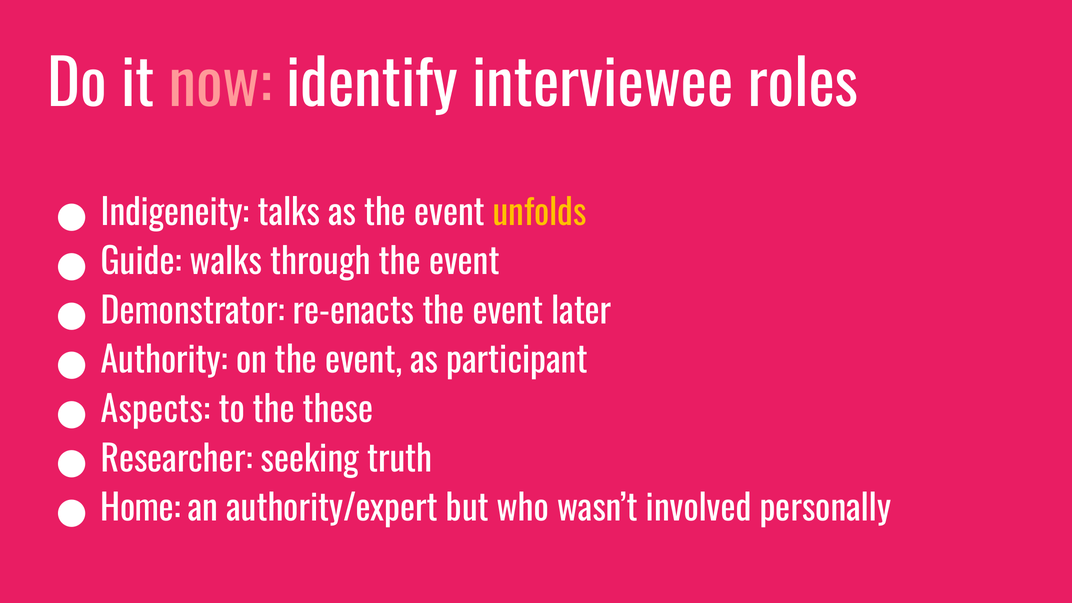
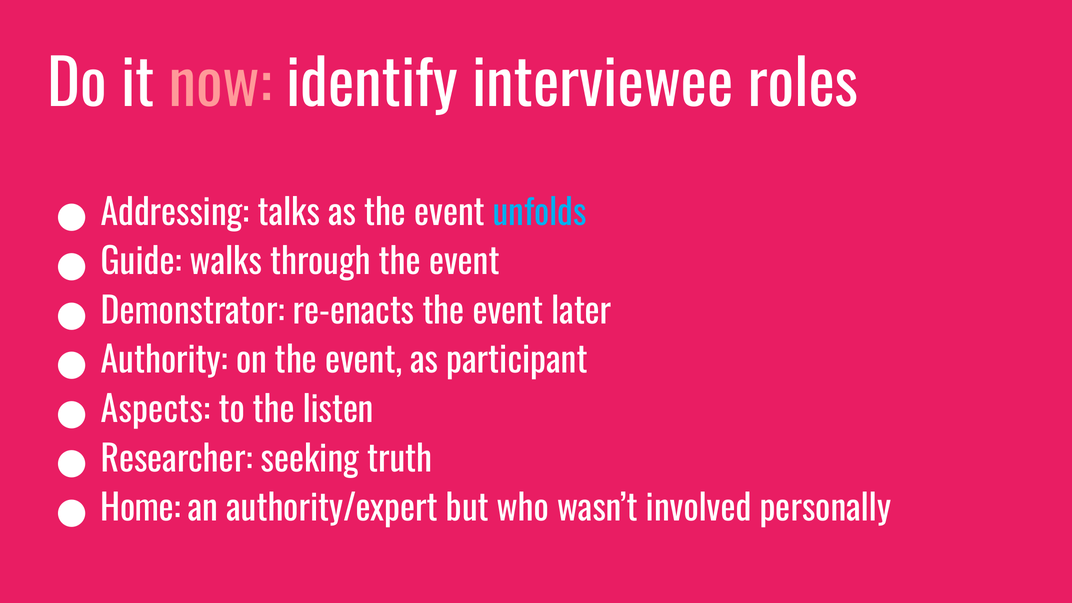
Indigeneity: Indigeneity -> Addressing
unfolds colour: yellow -> light blue
these: these -> listen
